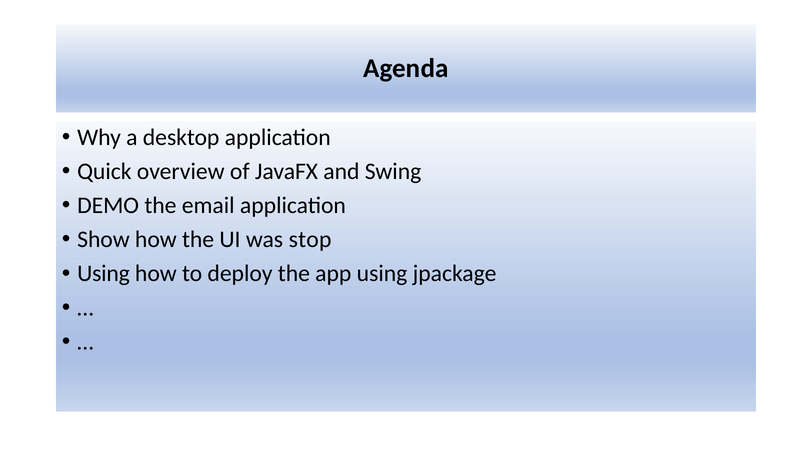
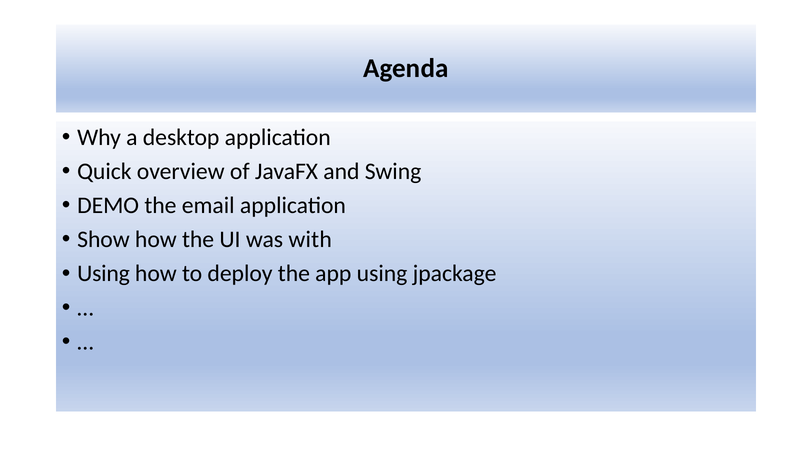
stop: stop -> with
